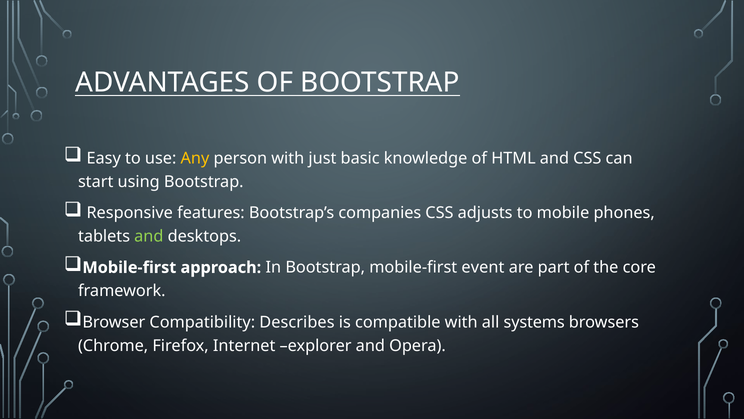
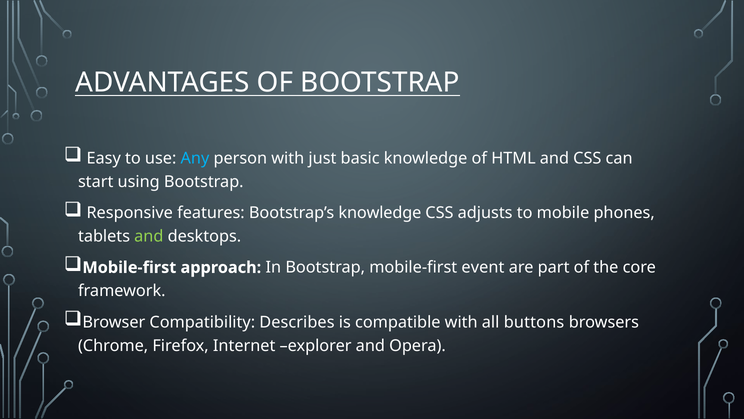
Any colour: yellow -> light blue
Bootstrap’s companies: companies -> knowledge
systems: systems -> buttons
